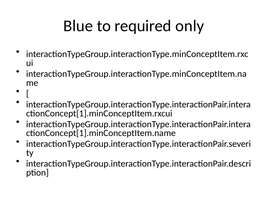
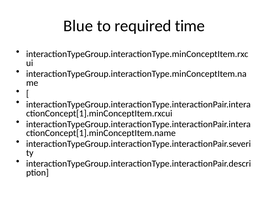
only: only -> time
